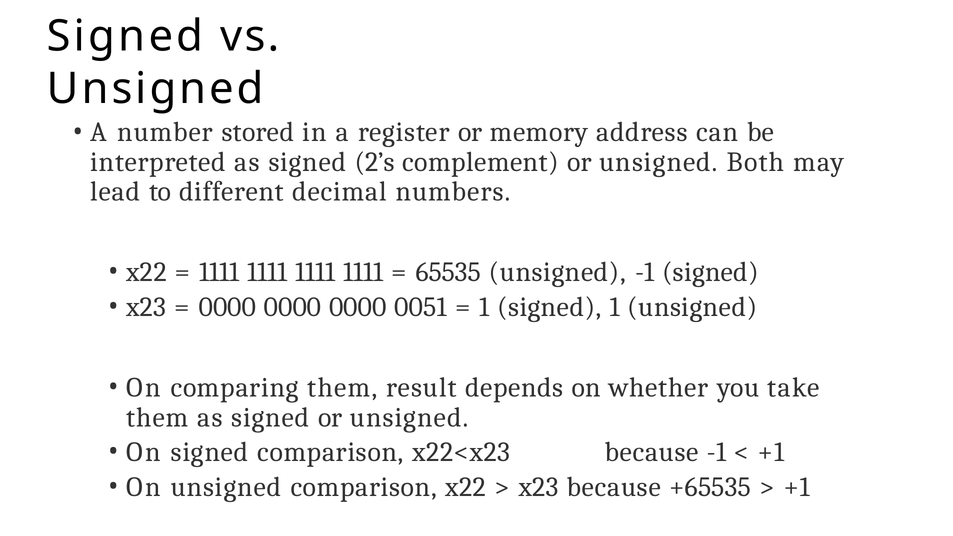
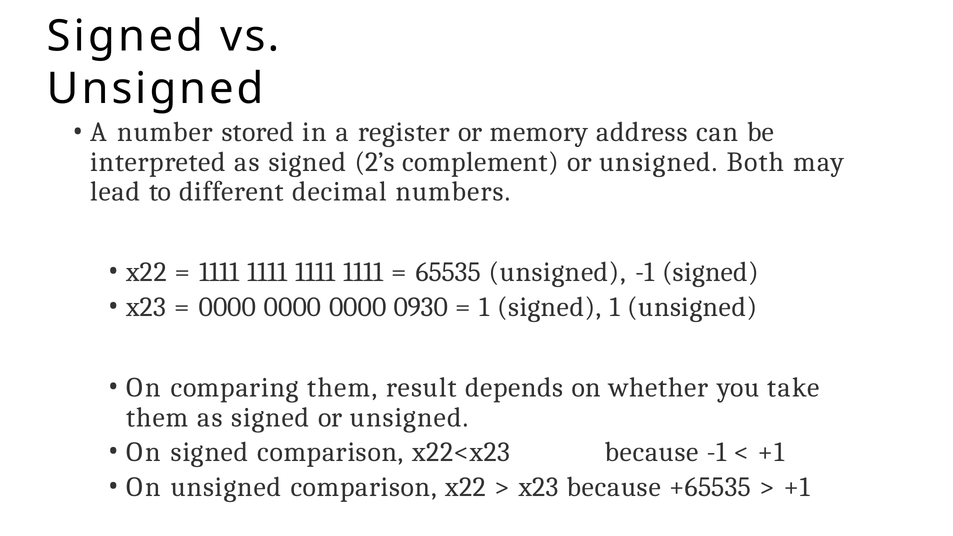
0051: 0051 -> 0930
